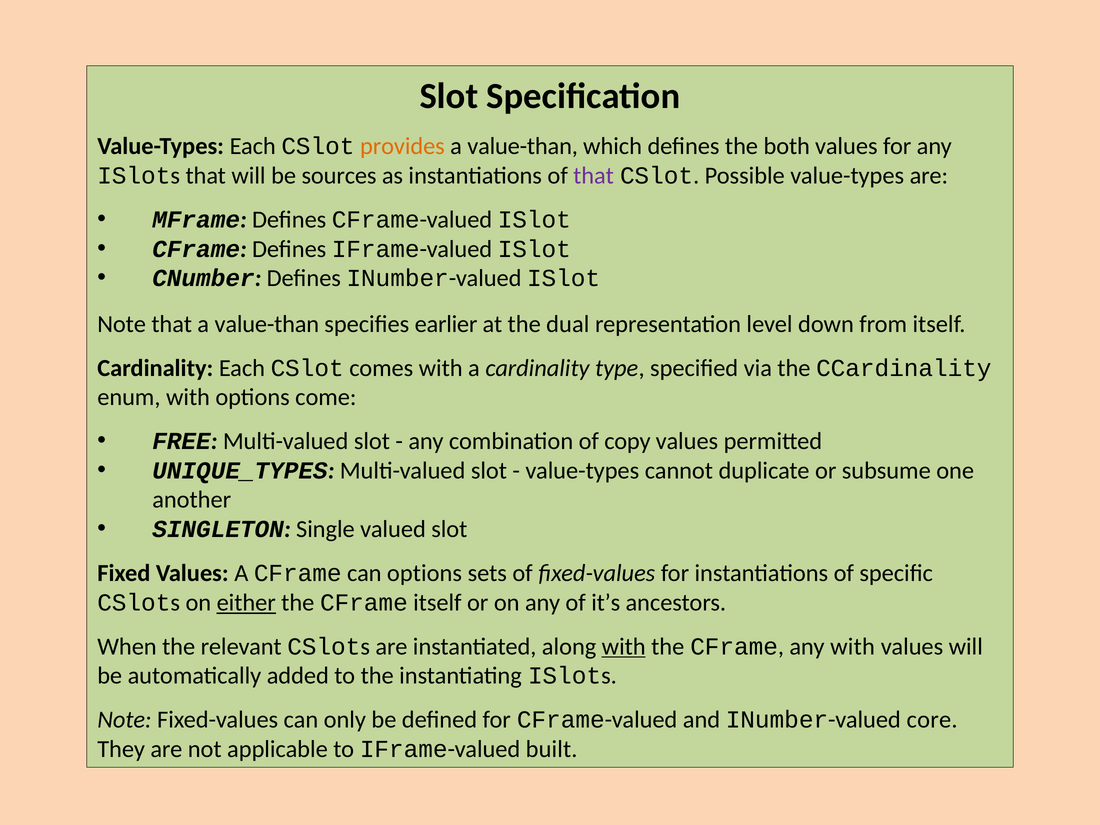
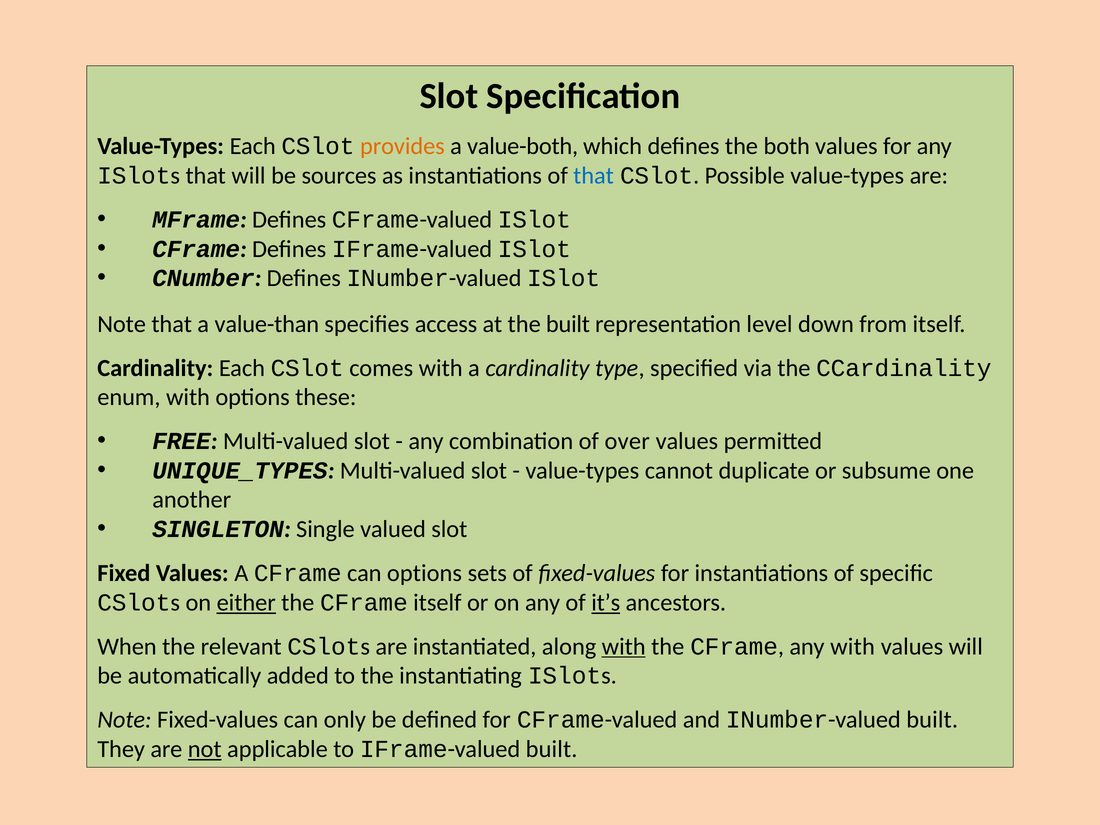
value-than at (523, 146): value-than -> value-both
that at (594, 176) colour: purple -> blue
earlier: earlier -> access
the dual: dual -> built
come: come -> these
copy: copy -> over
it’s underline: none -> present
INumber-valued core: core -> built
not underline: none -> present
